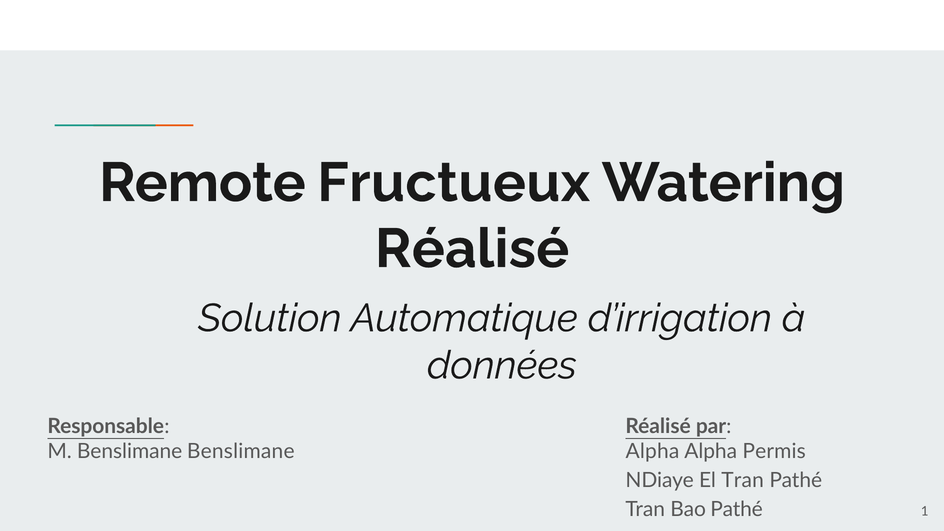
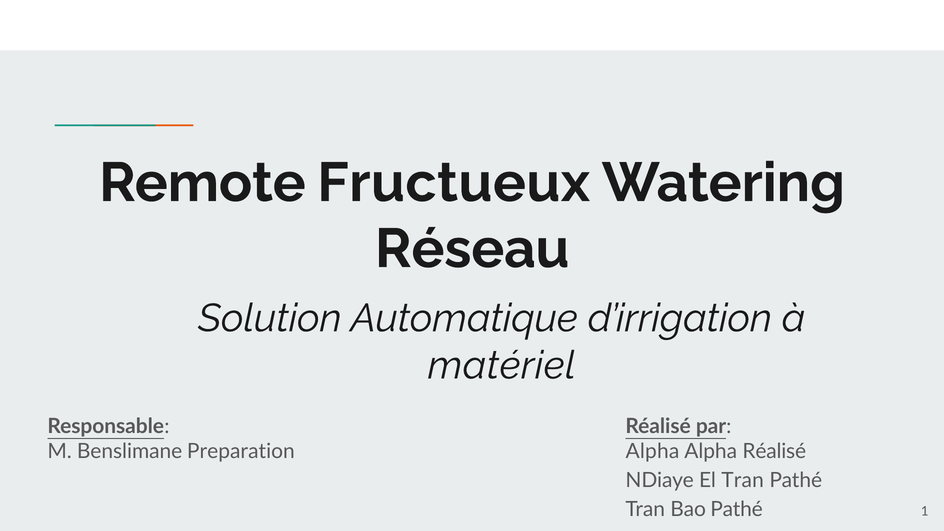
Réalisé at (472, 249): Réalisé -> Réseau
données: données -> matériel
Benslimane Benslimane: Benslimane -> Preparation
Alpha Permis: Permis -> Réalisé
